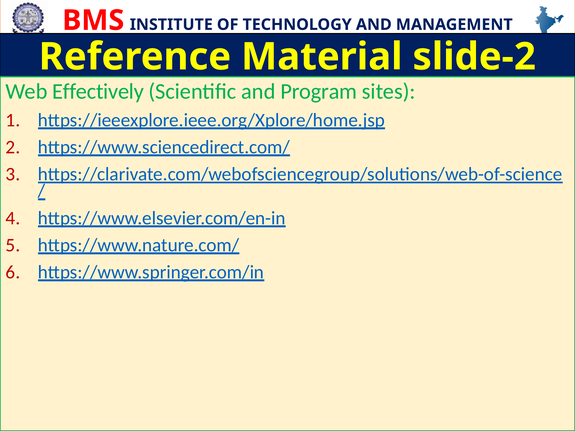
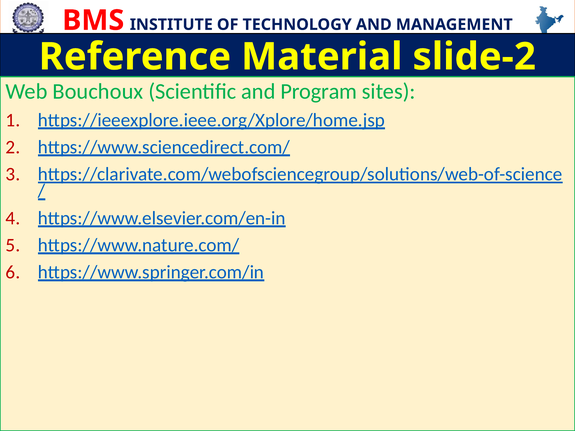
Effectively: Effectively -> Bouchoux
